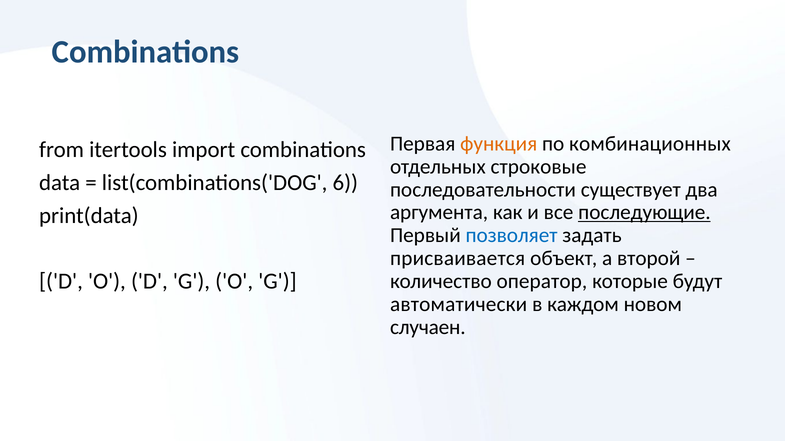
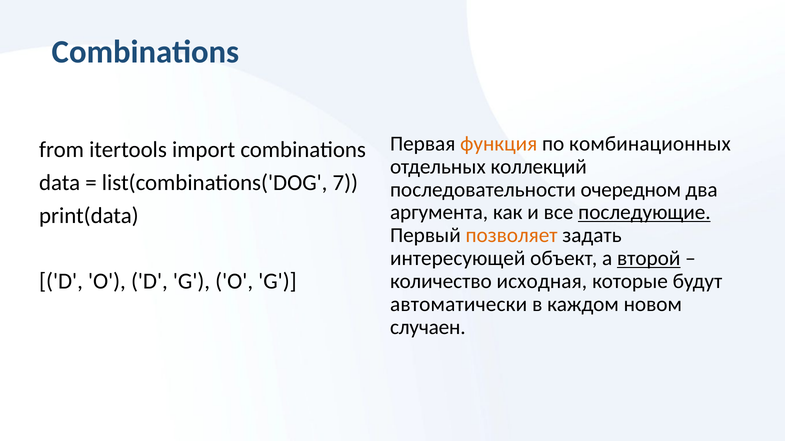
строковые: строковые -> коллекций
6: 6 -> 7
существует: существует -> очередном
позволяет colour: blue -> orange
присваивается: присваивается -> интересующей
второй underline: none -> present
оператор: оператор -> исходная
